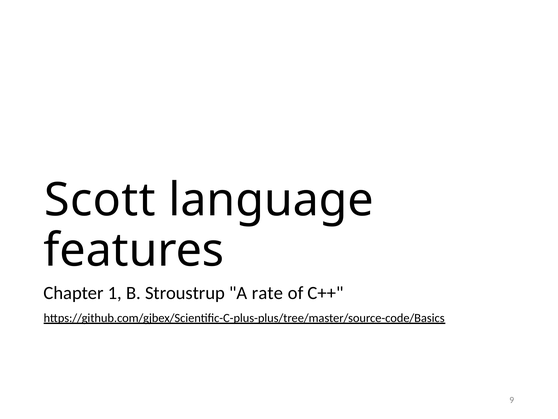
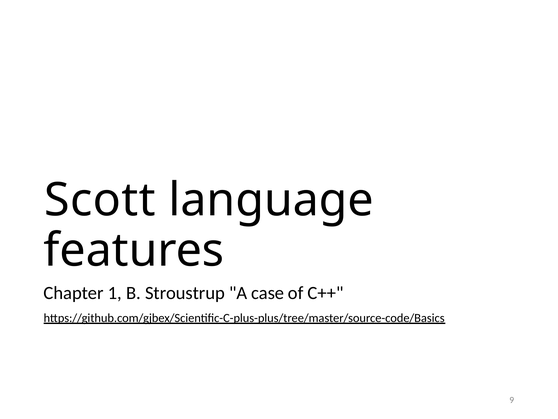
rate: rate -> case
